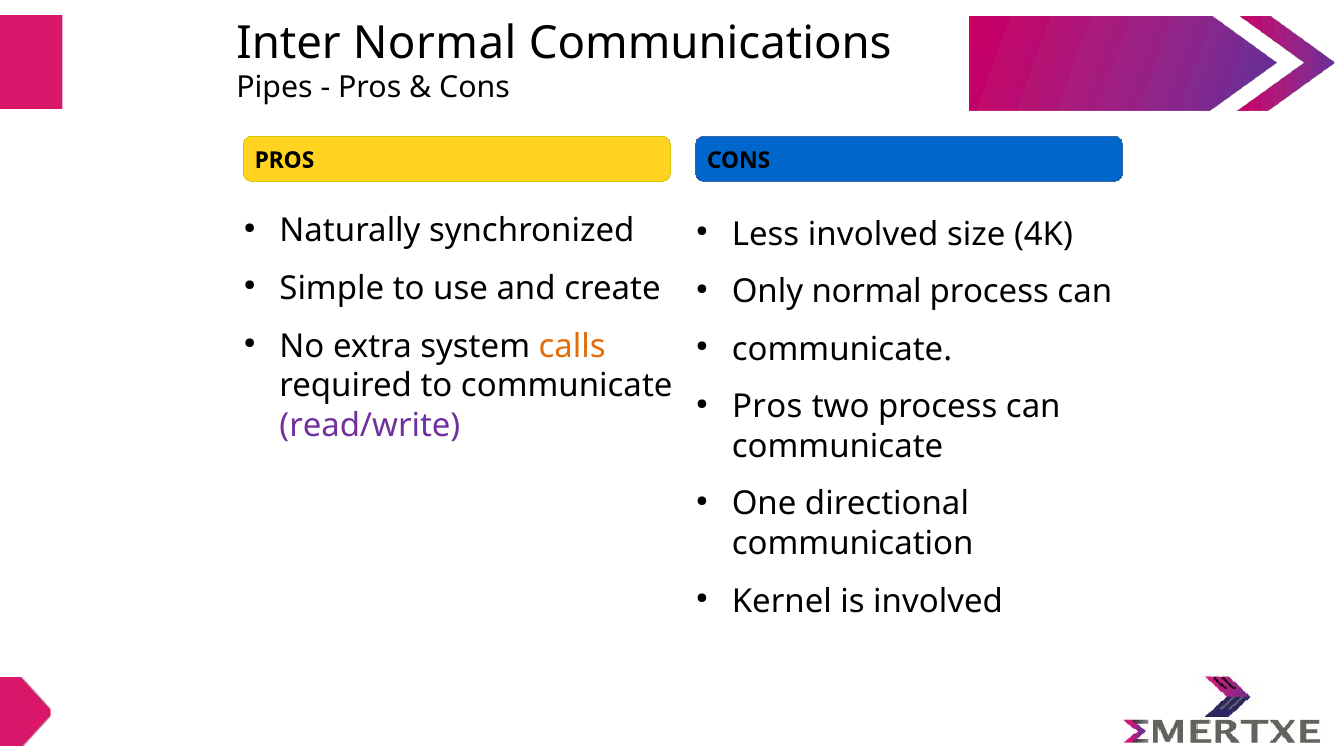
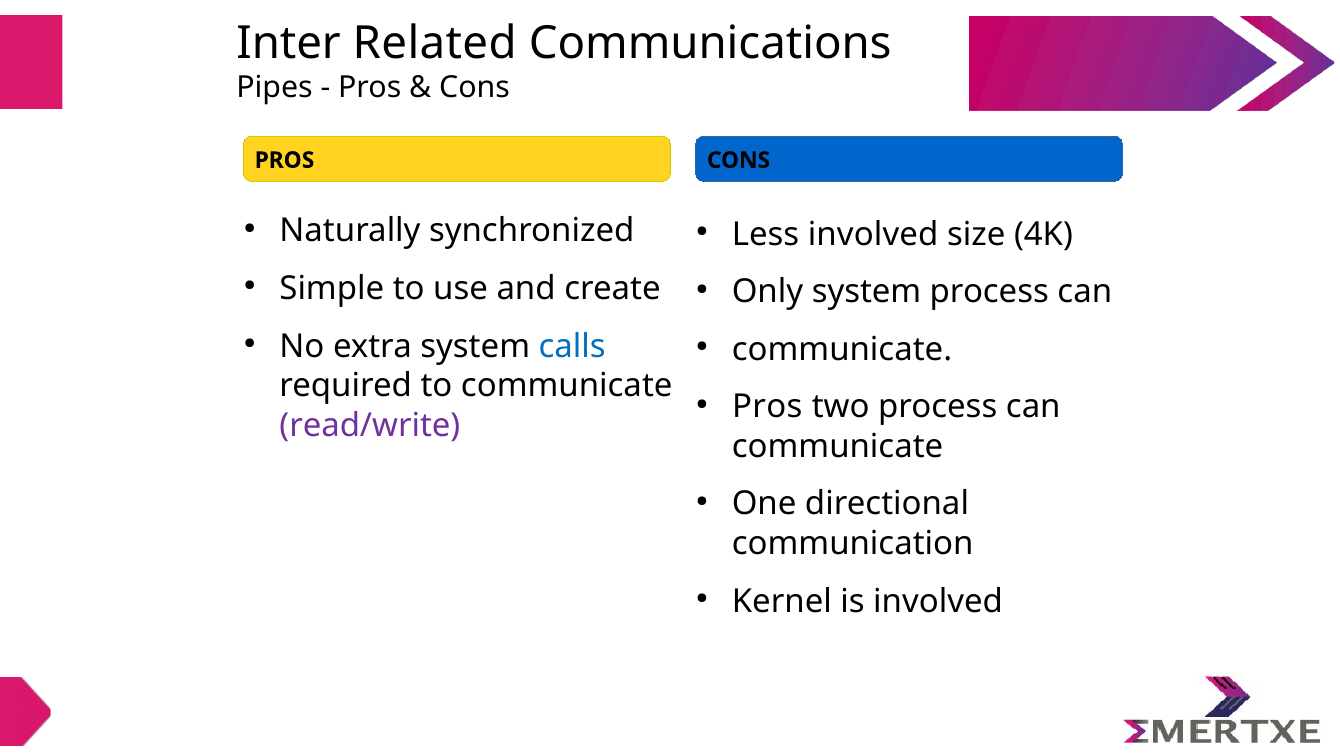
Inter Normal: Normal -> Related
Only normal: normal -> system
calls colour: orange -> blue
